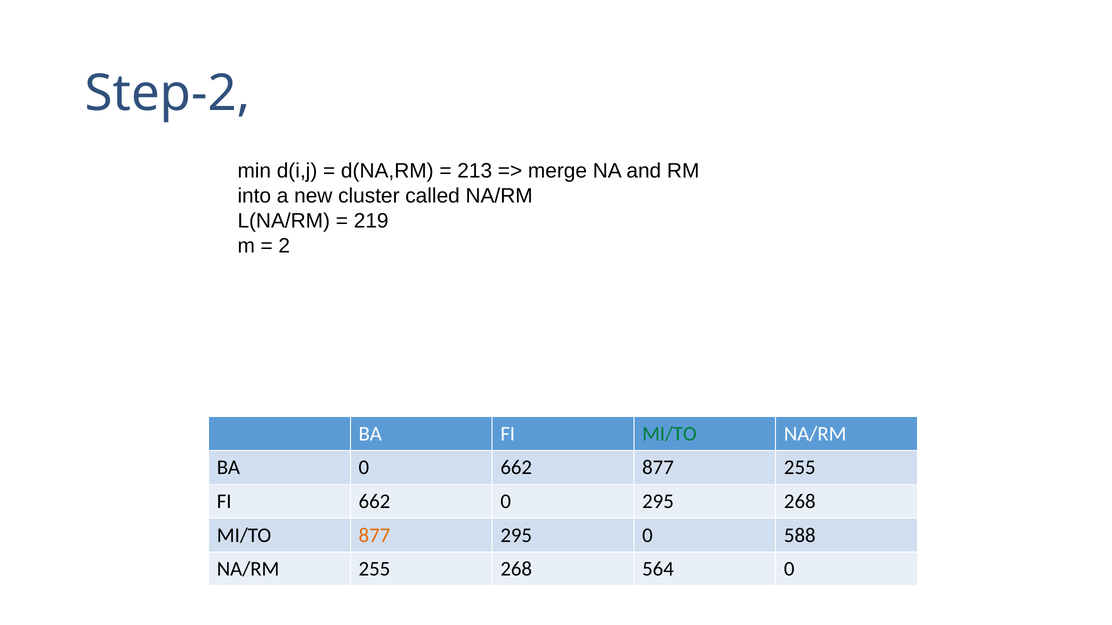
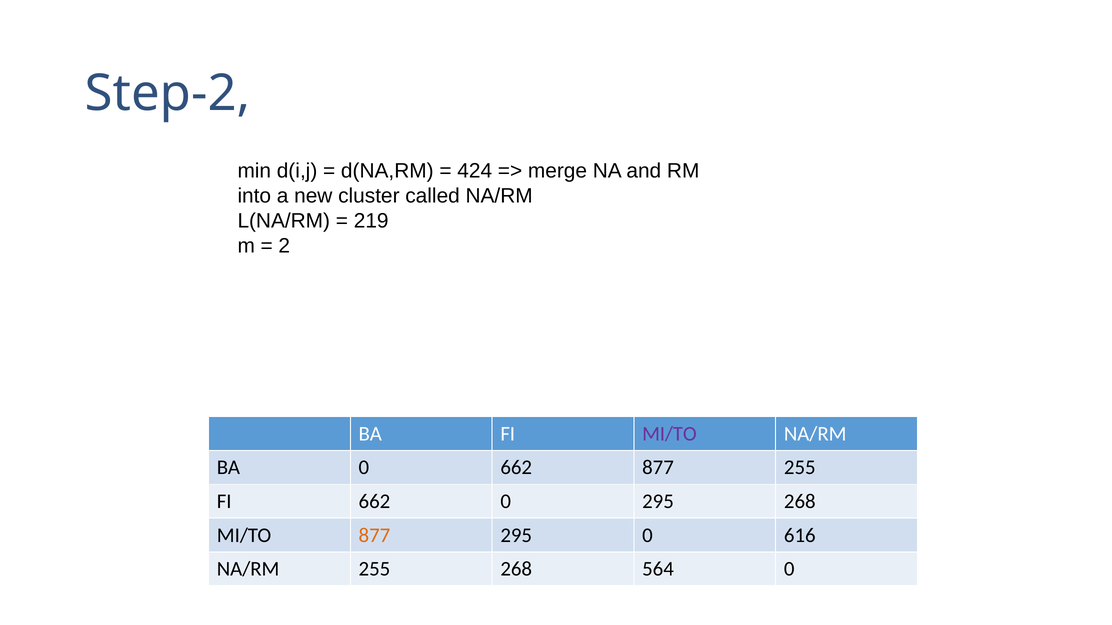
213: 213 -> 424
MI/TO at (669, 434) colour: green -> purple
588: 588 -> 616
